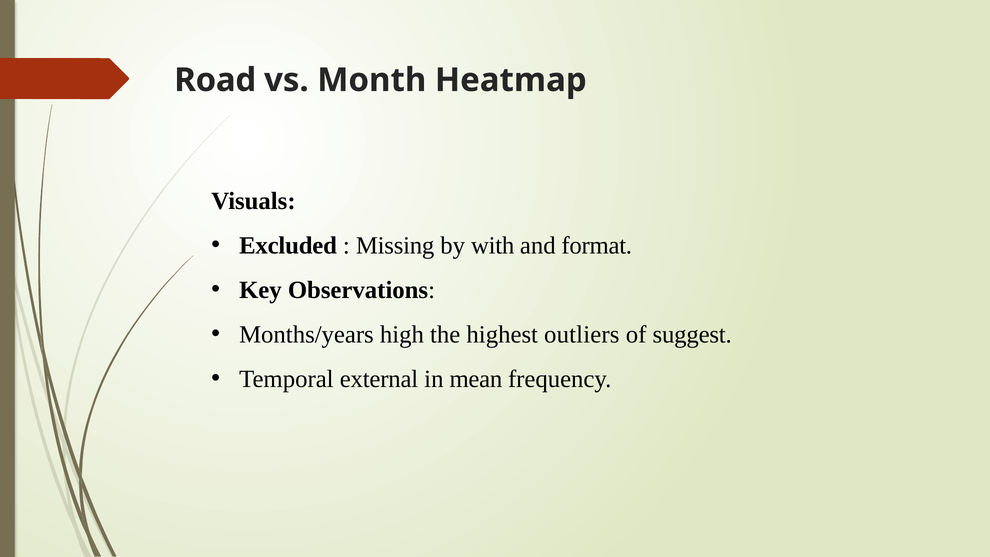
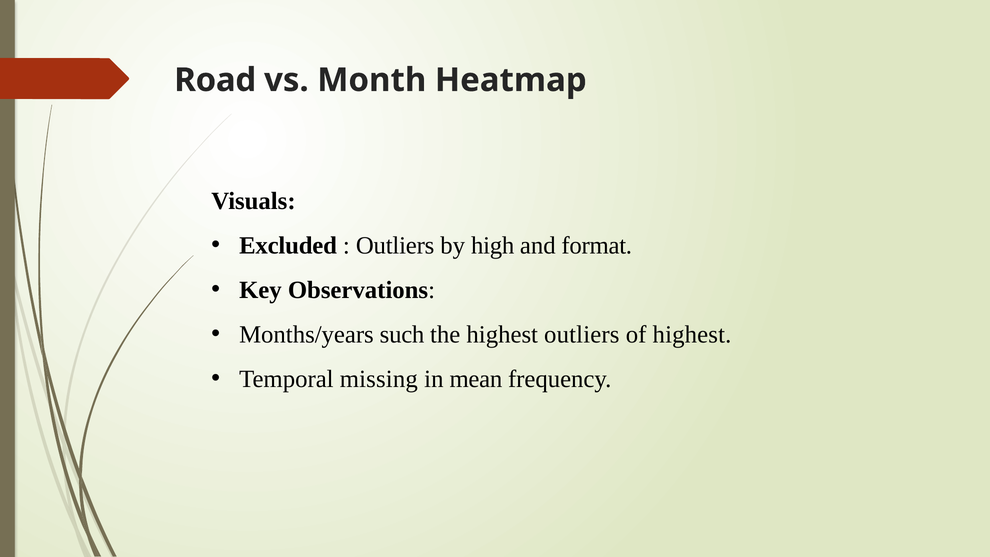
Missing at (395, 245): Missing -> Outliers
with: with -> high
high: high -> such
of suggest: suggest -> highest
external: external -> missing
